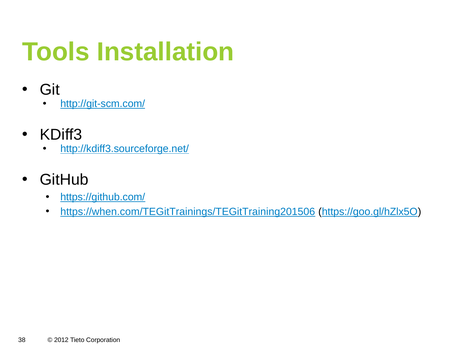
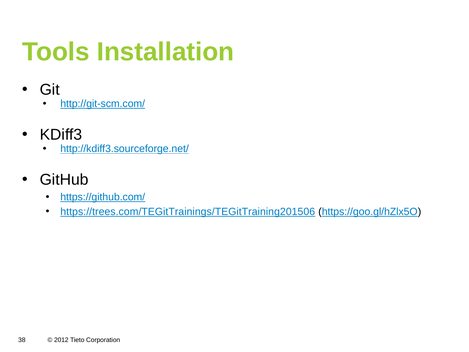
https://when.com/TEGitTrainings/TEGitTraining201506: https://when.com/TEGitTrainings/TEGitTraining201506 -> https://trees.com/TEGitTrainings/TEGitTraining201506
